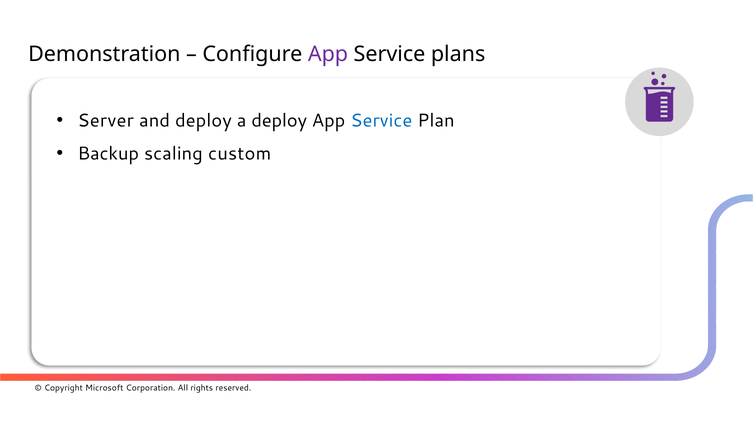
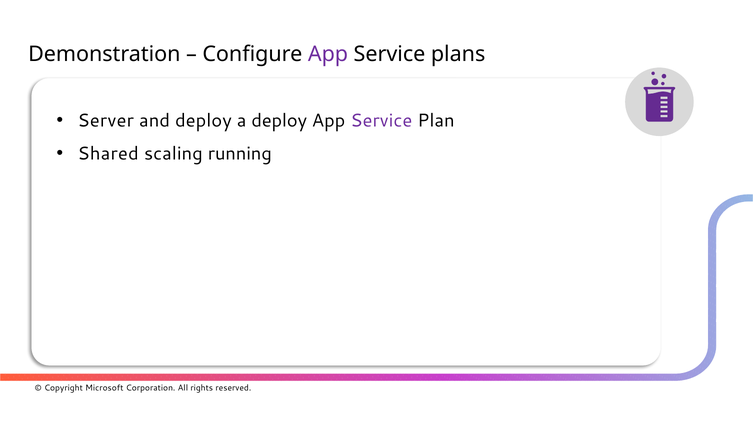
Service at (381, 121) colour: blue -> purple
Backup: Backup -> Shared
custom: custom -> running
